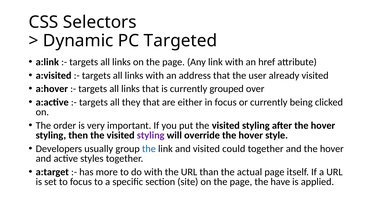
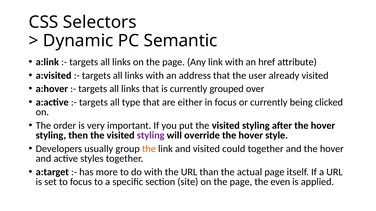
Targeted: Targeted -> Semantic
they: they -> type
the at (149, 149) colour: blue -> orange
have: have -> even
